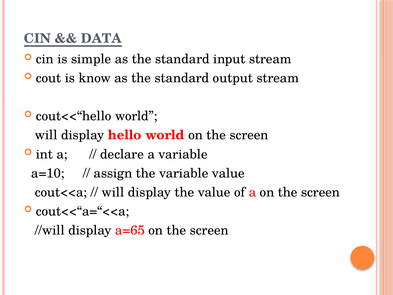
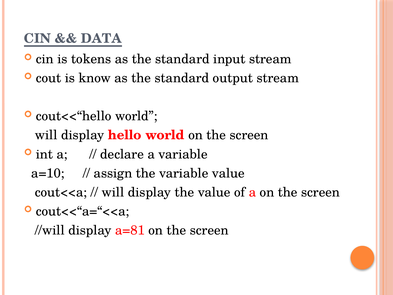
simple: simple -> tokens
a=65: a=65 -> a=81
